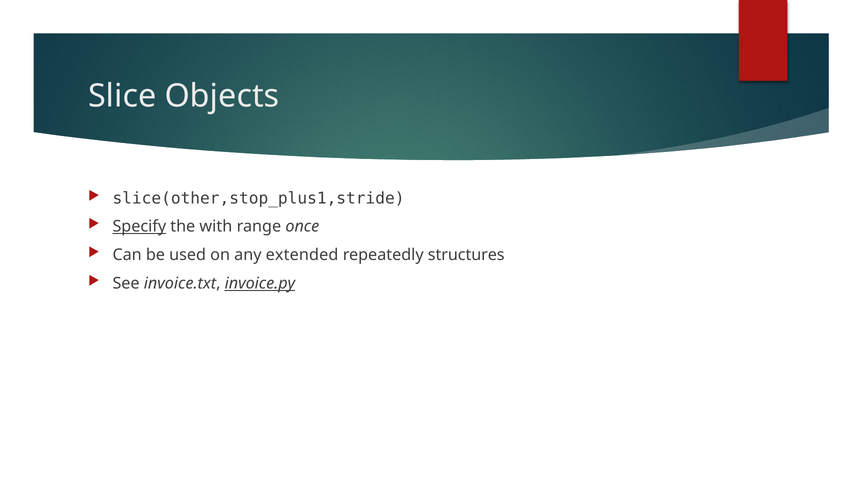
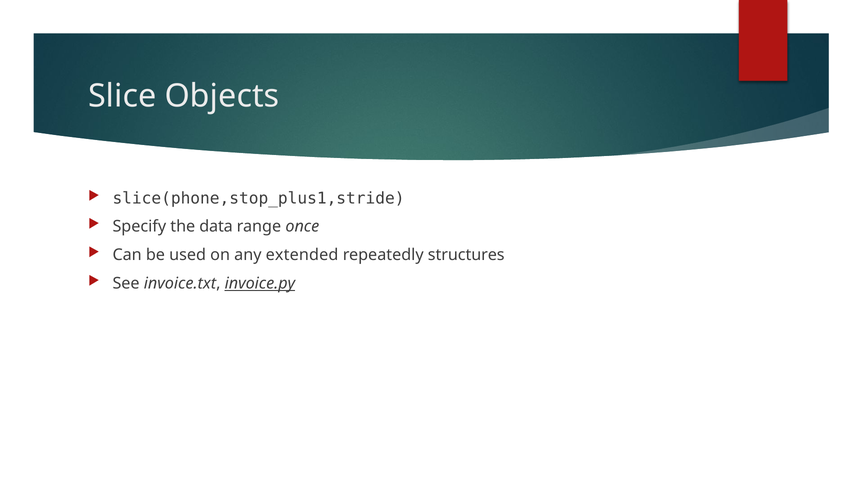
slice(other,stop_plus1,stride: slice(other,stop_plus1,stride -> slice(phone,stop_plus1,stride
Specify underline: present -> none
with: with -> data
